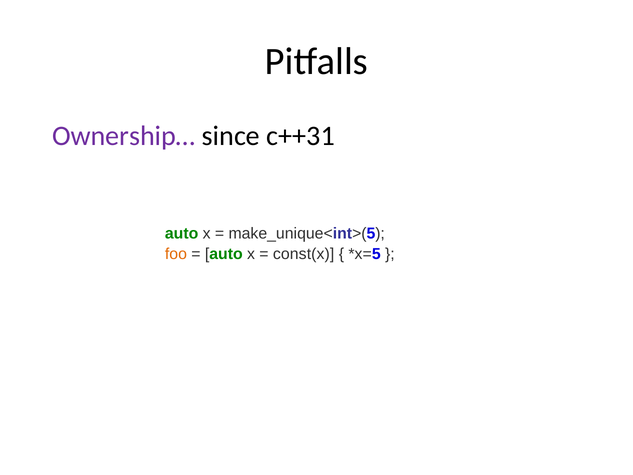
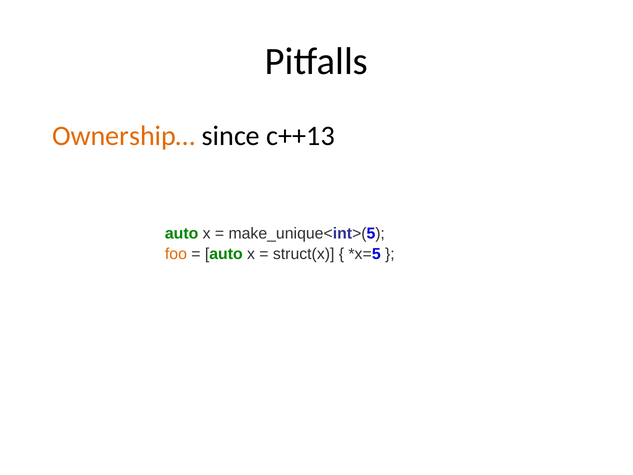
Ownership… colour: purple -> orange
c++31: c++31 -> c++13
const(x: const(x -> struct(x
